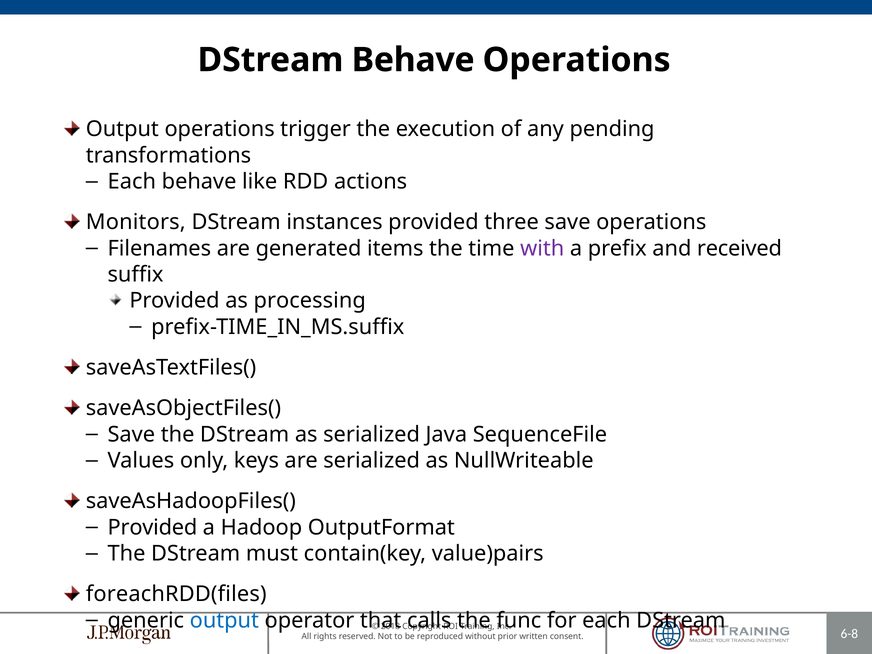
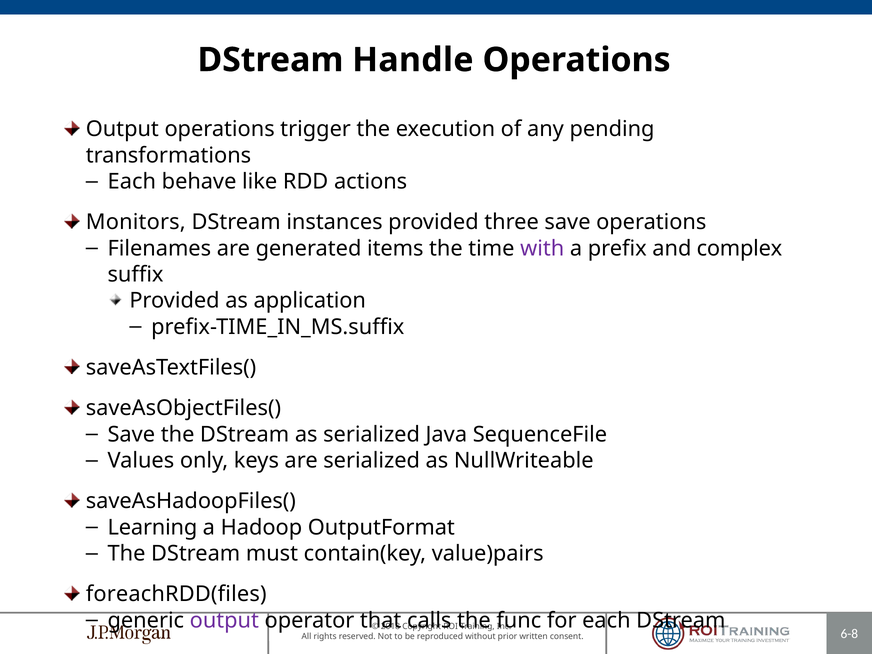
DStream Behave: Behave -> Handle
received: received -> complex
processing: processing -> application
Provided at (152, 527): Provided -> Learning
output at (224, 620) colour: blue -> purple
